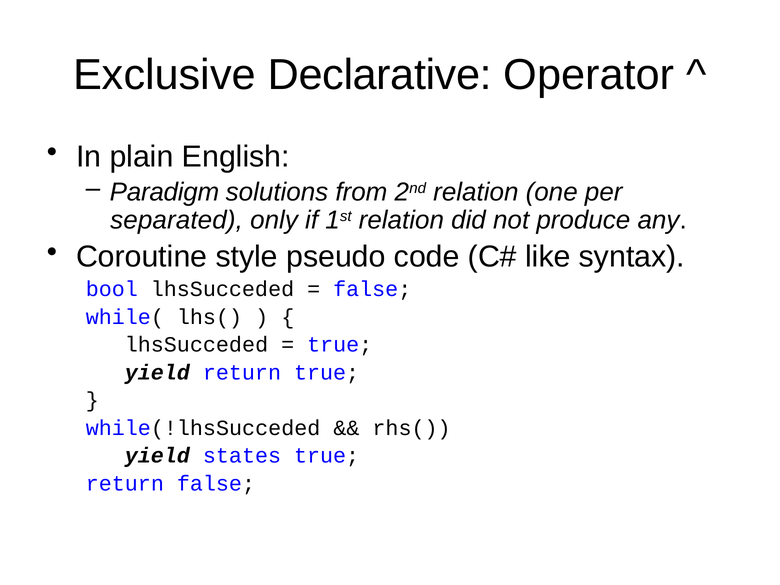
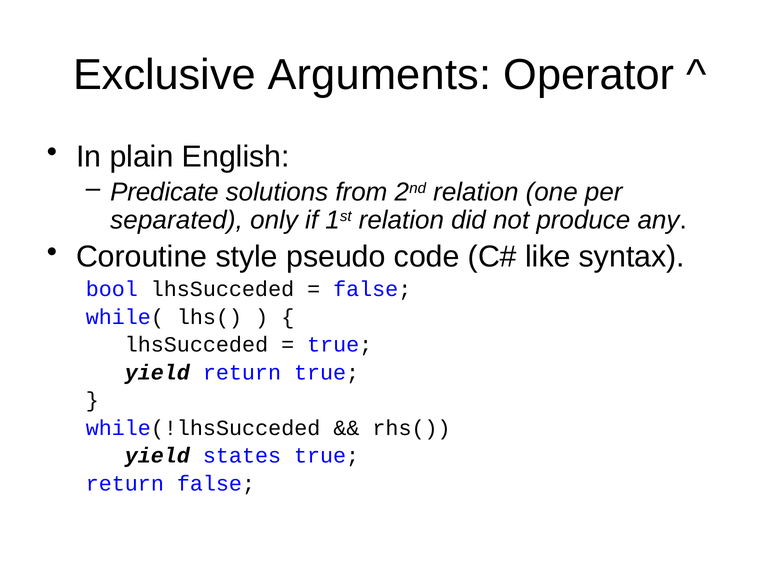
Declarative: Declarative -> Arguments
Paradigm: Paradigm -> Predicate
